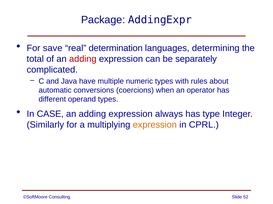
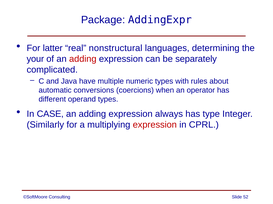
save: save -> latter
determination: determination -> nonstructural
total: total -> your
expression at (155, 125) colour: orange -> red
